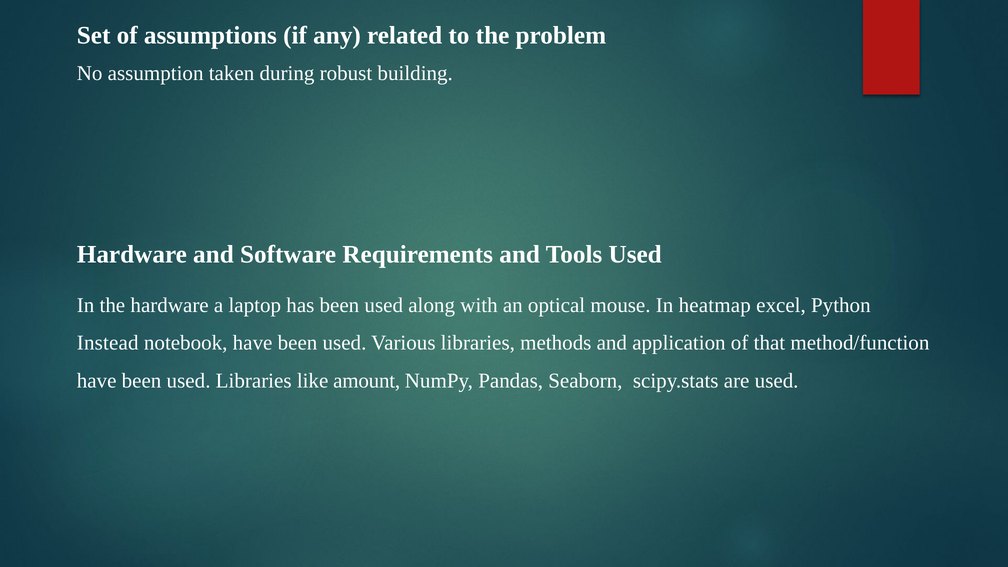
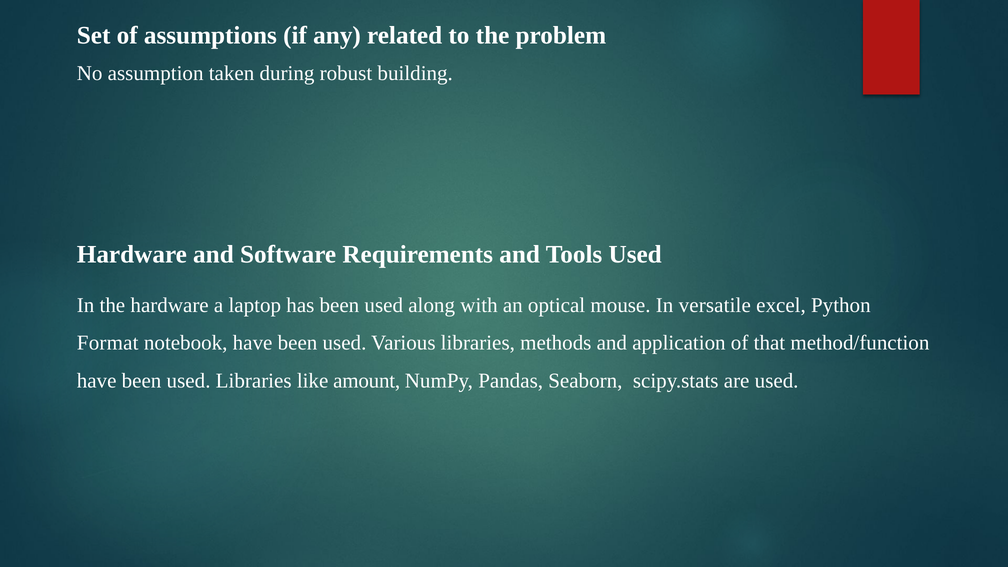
heatmap: heatmap -> versatile
Instead: Instead -> Format
